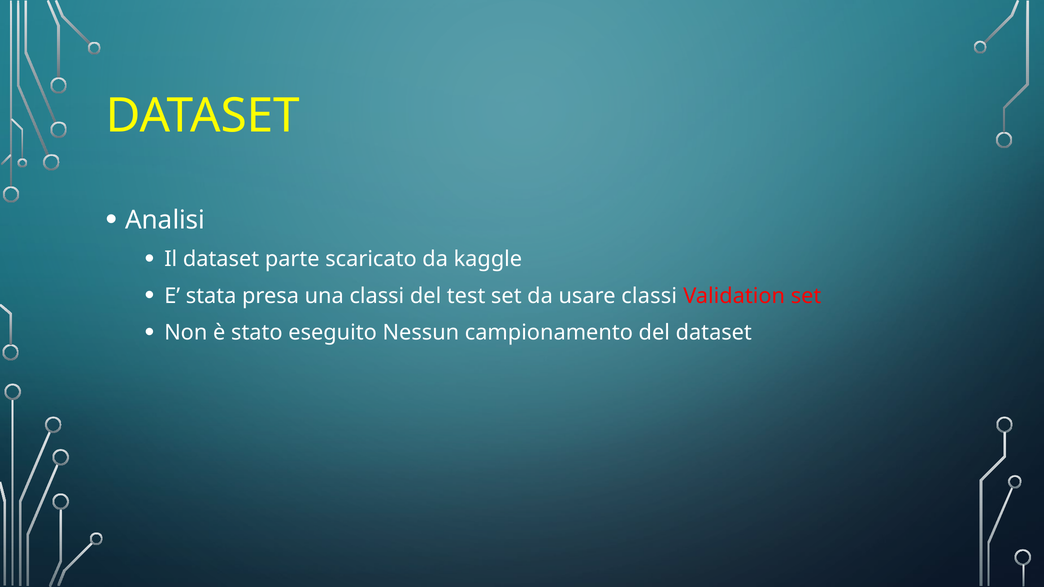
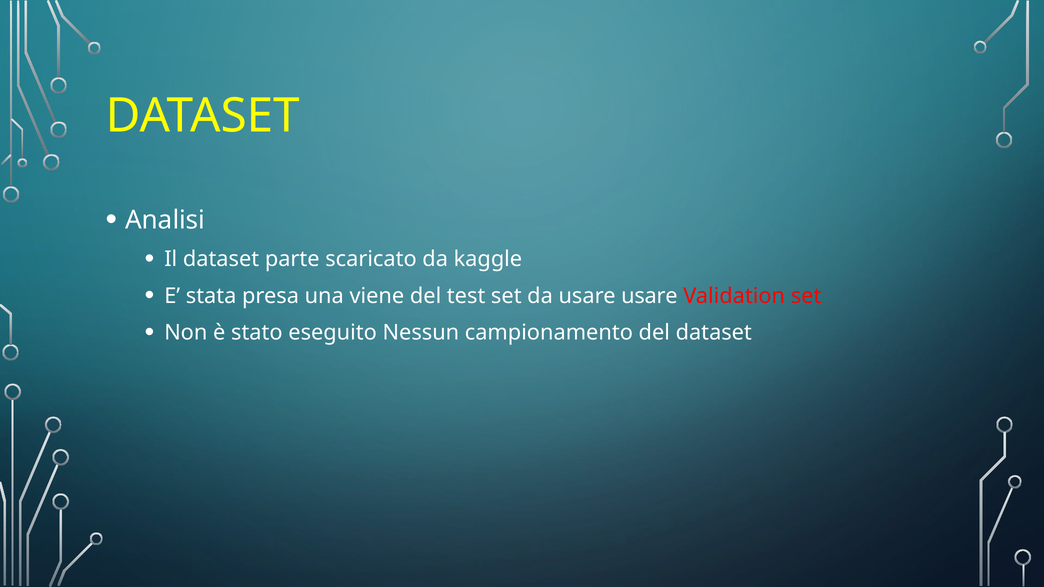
una classi: classi -> viene
usare classi: classi -> usare
